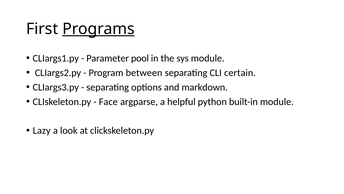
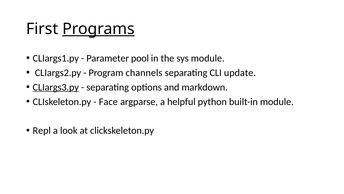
between: between -> channels
certain: certain -> update
CLIargs3.py underline: none -> present
Lazy: Lazy -> Repl
